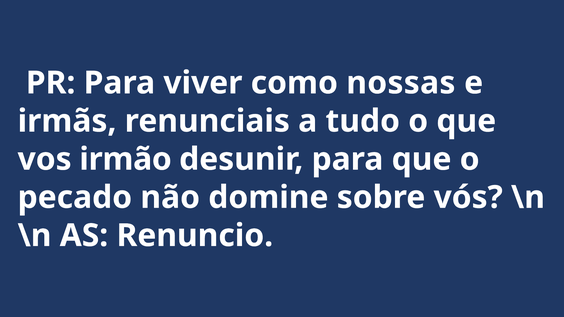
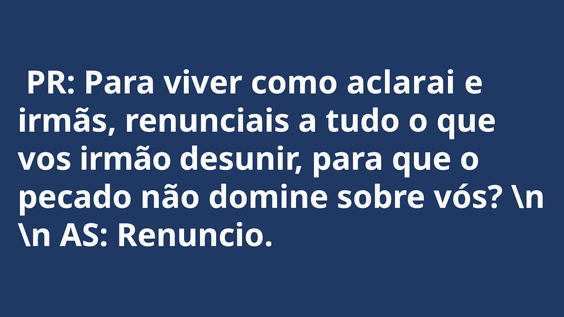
nossas: nossas -> aclarai
